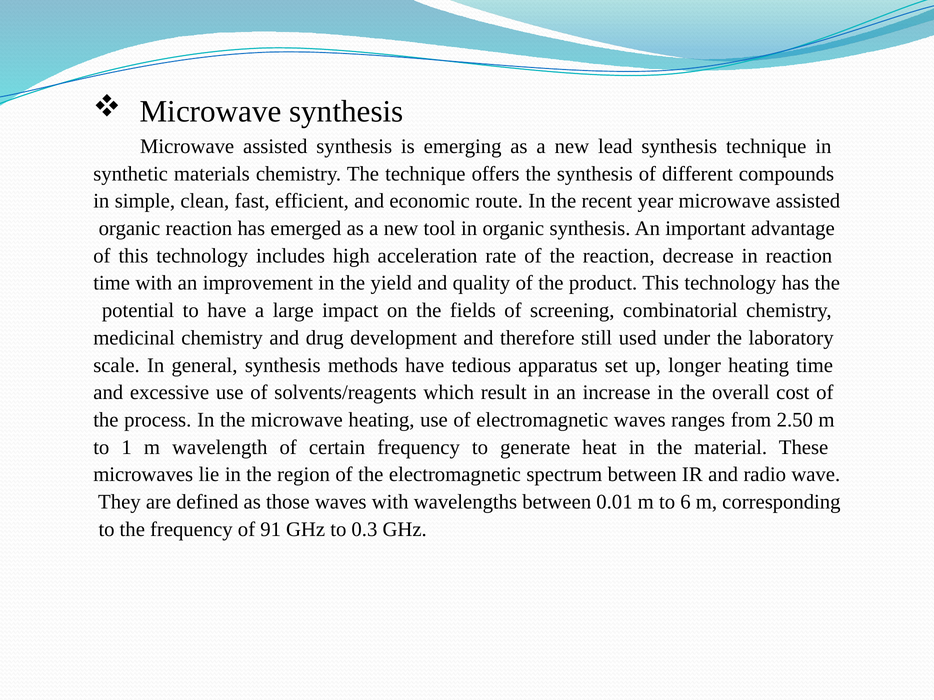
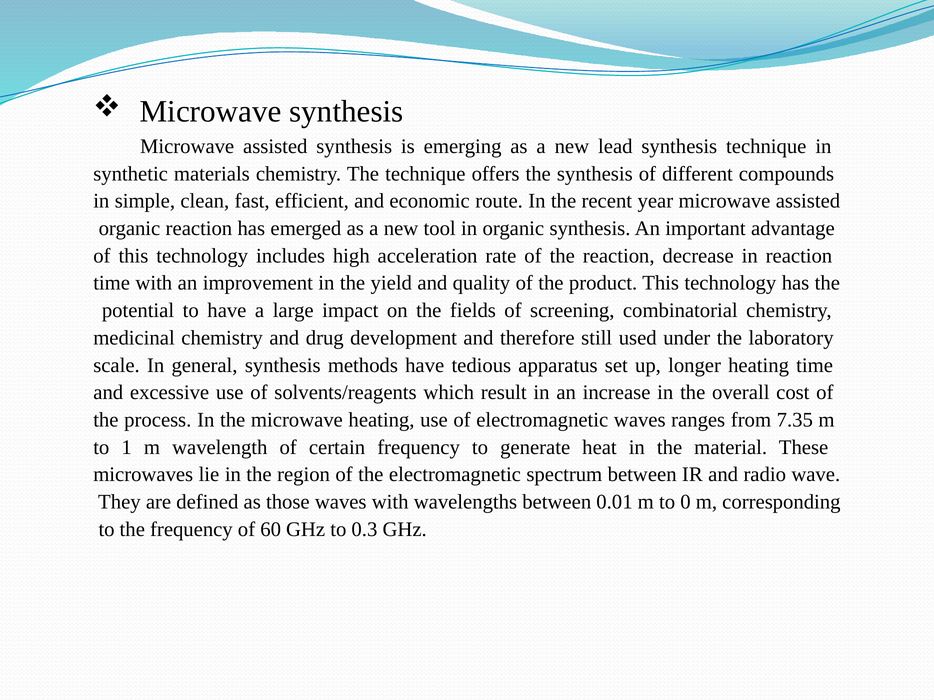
2.50: 2.50 -> 7.35
6: 6 -> 0
91: 91 -> 60
